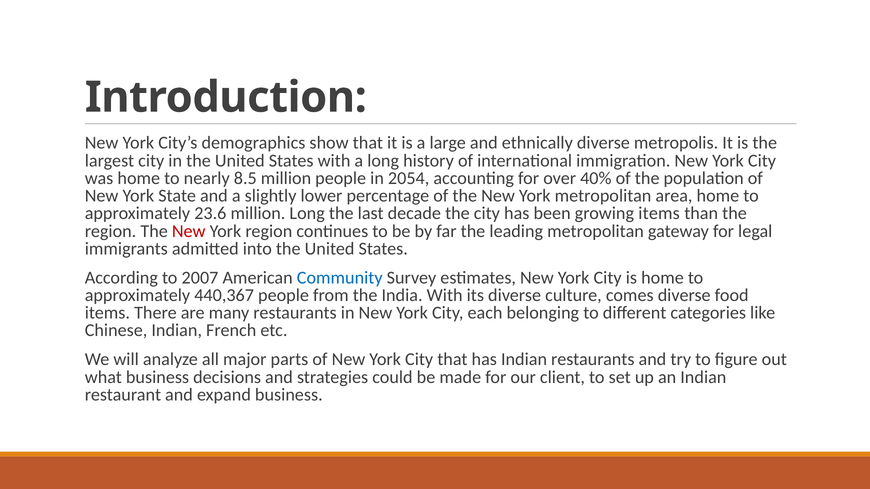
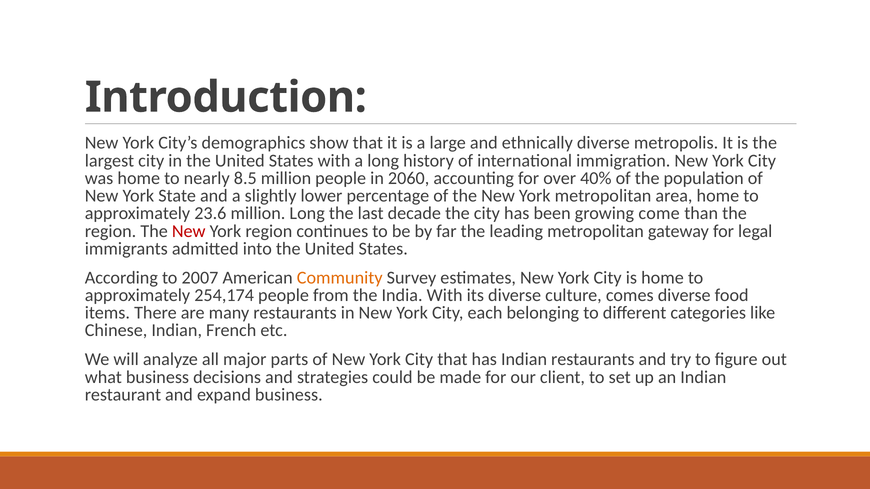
2054: 2054 -> 2060
growing items: items -> come
Community colour: blue -> orange
440,367: 440,367 -> 254,174
